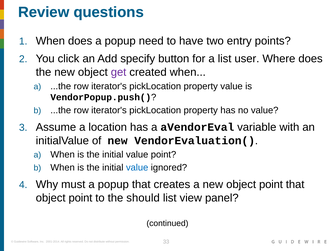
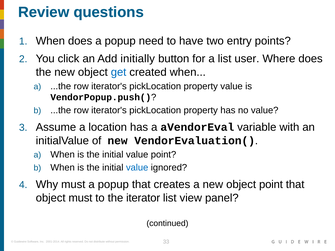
specify: specify -> initially
get colour: purple -> blue
point at (80, 198): point -> must
should: should -> iterator
